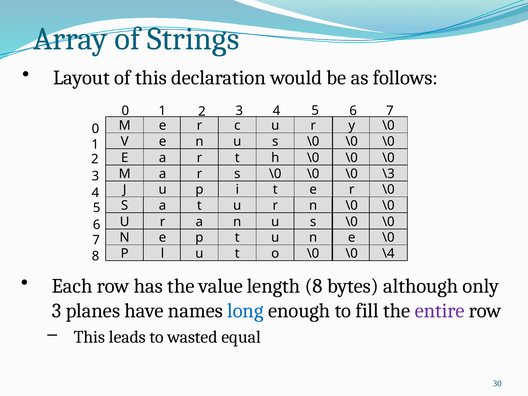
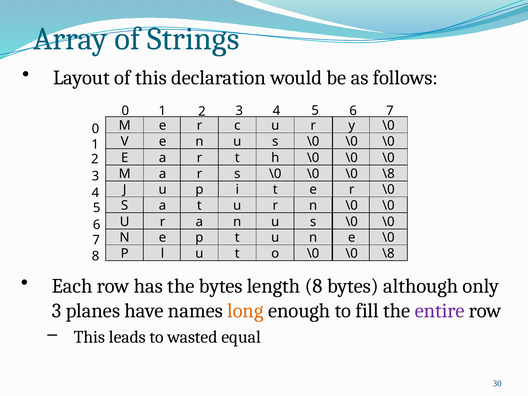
\0 \0 \0 \3: \3 -> \8
o \0 \0 \4: \4 -> \8
the value: value -> bytes
long colour: blue -> orange
